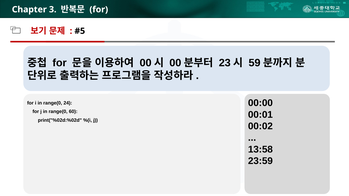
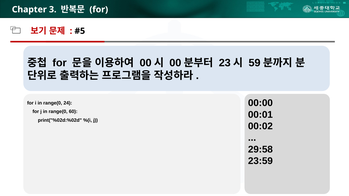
13:58: 13:58 -> 29:58
